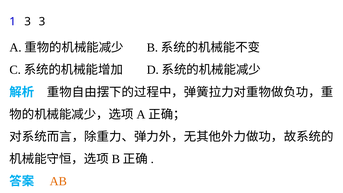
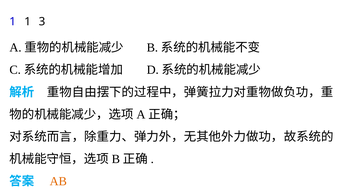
1 3: 3 -> 1
